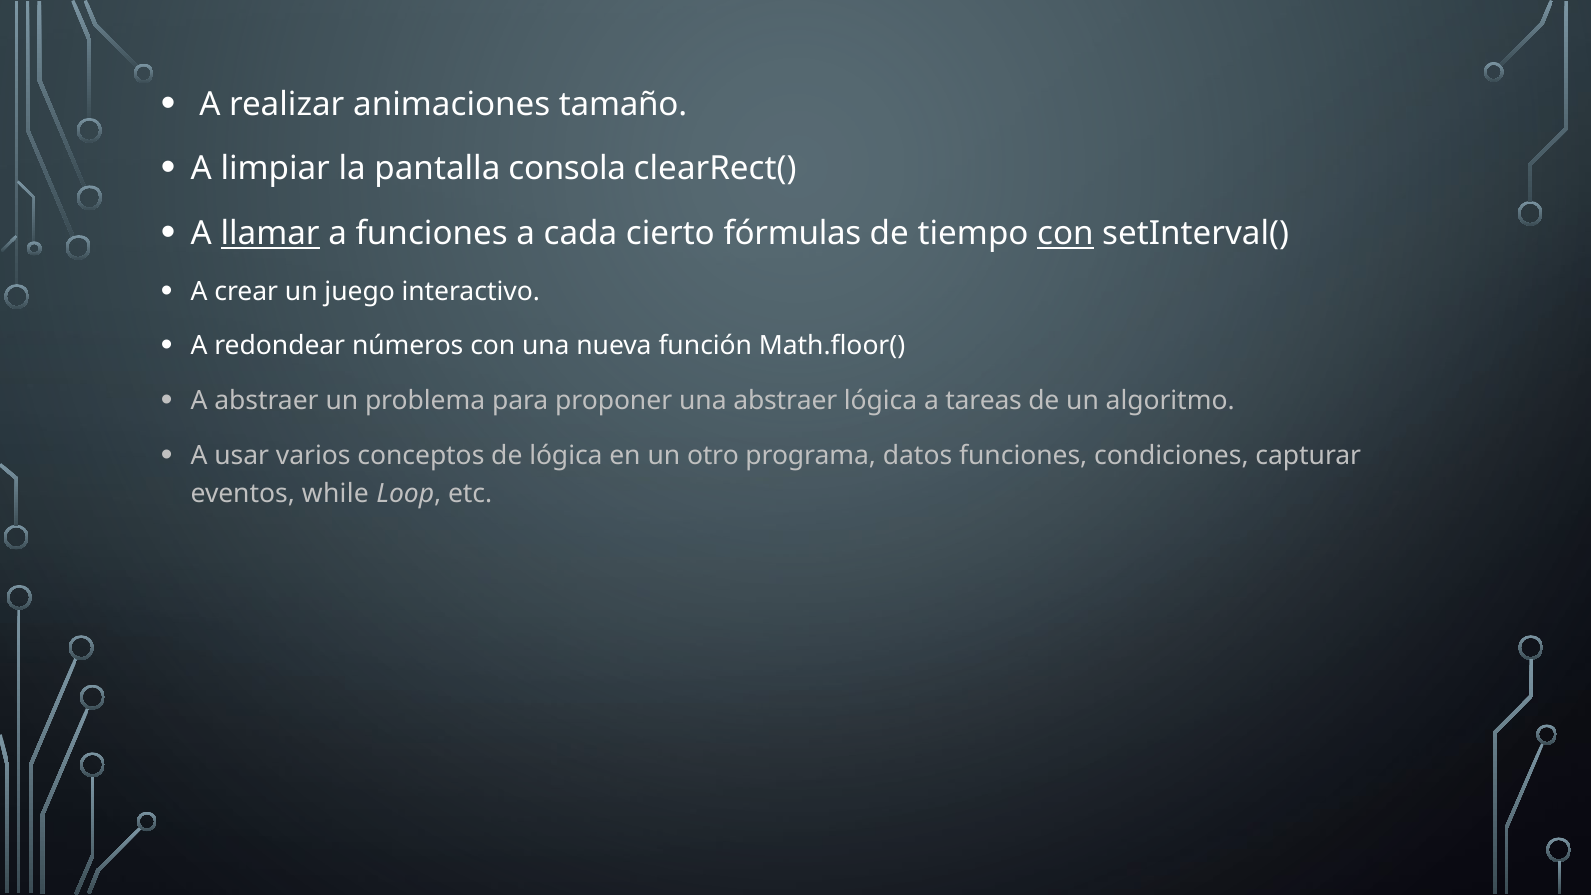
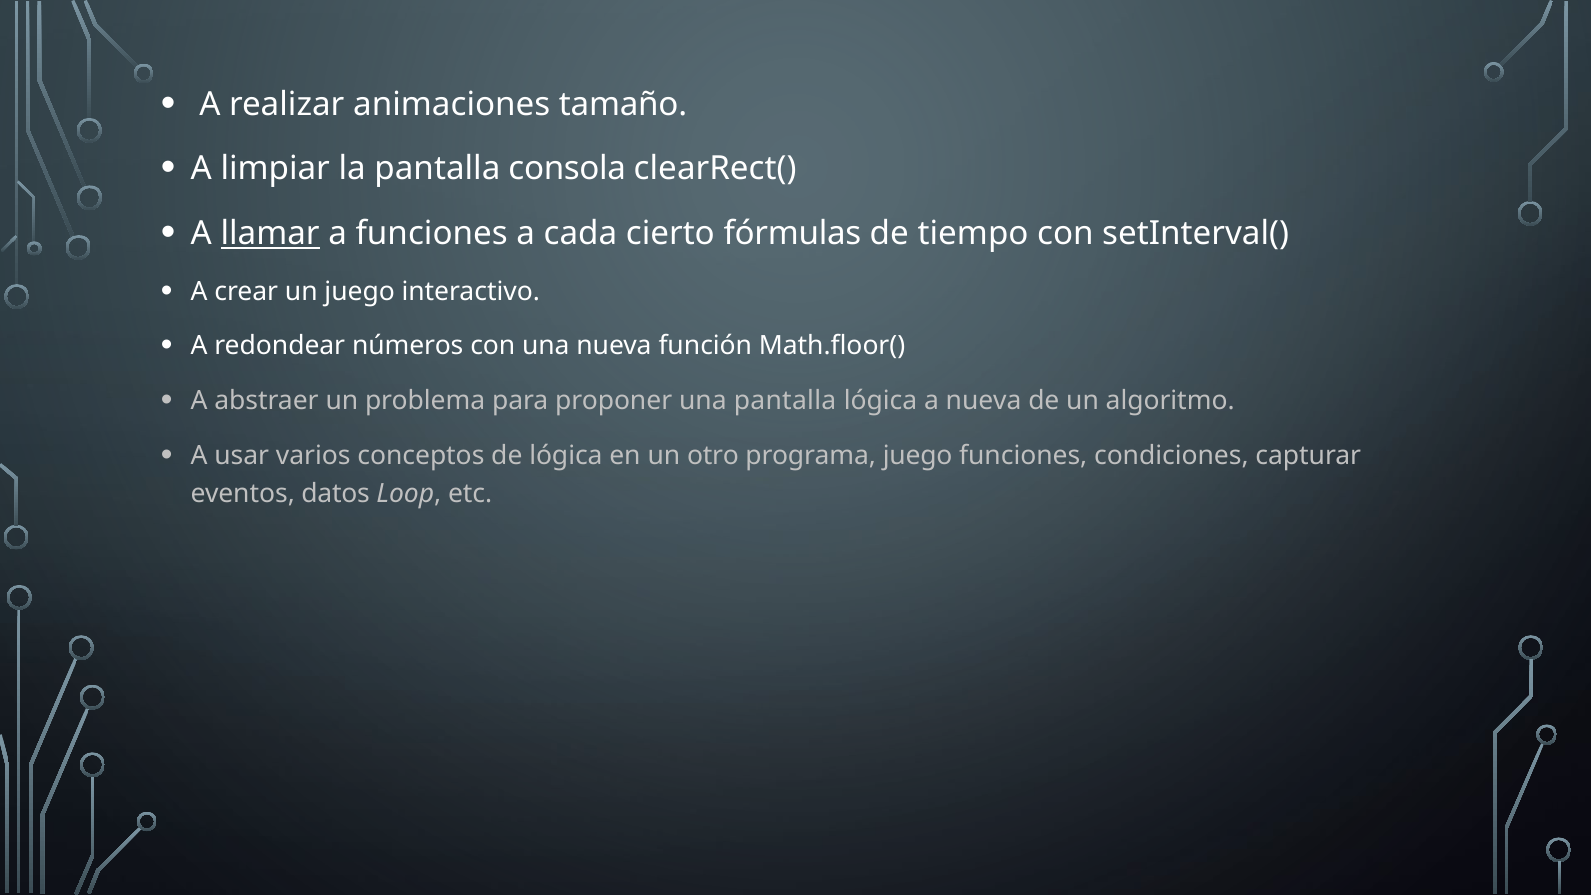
con at (1065, 233) underline: present -> none
una abstraer: abstraer -> pantalla
a tareas: tareas -> nueva
programa datos: datos -> juego
while: while -> datos
